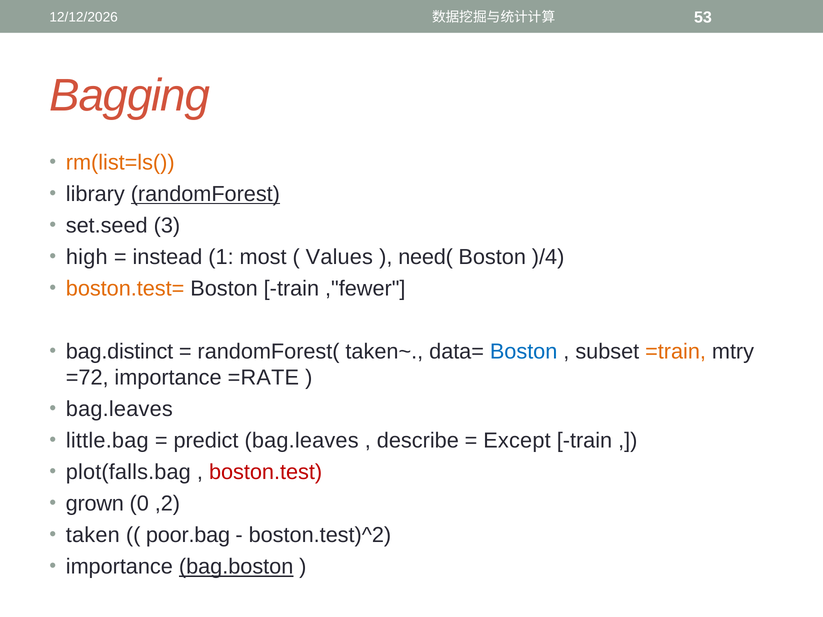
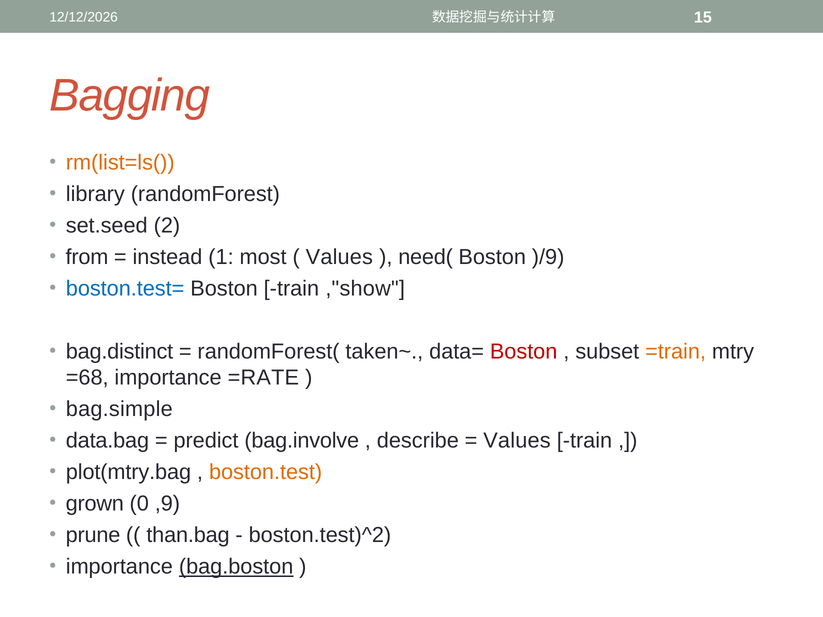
53: 53 -> 15
randomForest underline: present -> none
3: 3 -> 2
high: high -> from
)/4: )/4 -> )/9
boston.test= colour: orange -> blue
,"fewer: ,"fewer -> ,"show
Boston at (524, 352) colour: blue -> red
=72: =72 -> =68
bag.leaves at (119, 409): bag.leaves -> bag.simple
little.bag: little.bag -> data.bag
predict bag.leaves: bag.leaves -> bag.involve
Except at (517, 441): Except -> Values
plot(falls.bag: plot(falls.bag -> plot(mtry.bag
boston.test colour: red -> orange
,2: ,2 -> ,9
taken: taken -> prune
poor.bag: poor.bag -> than.bag
